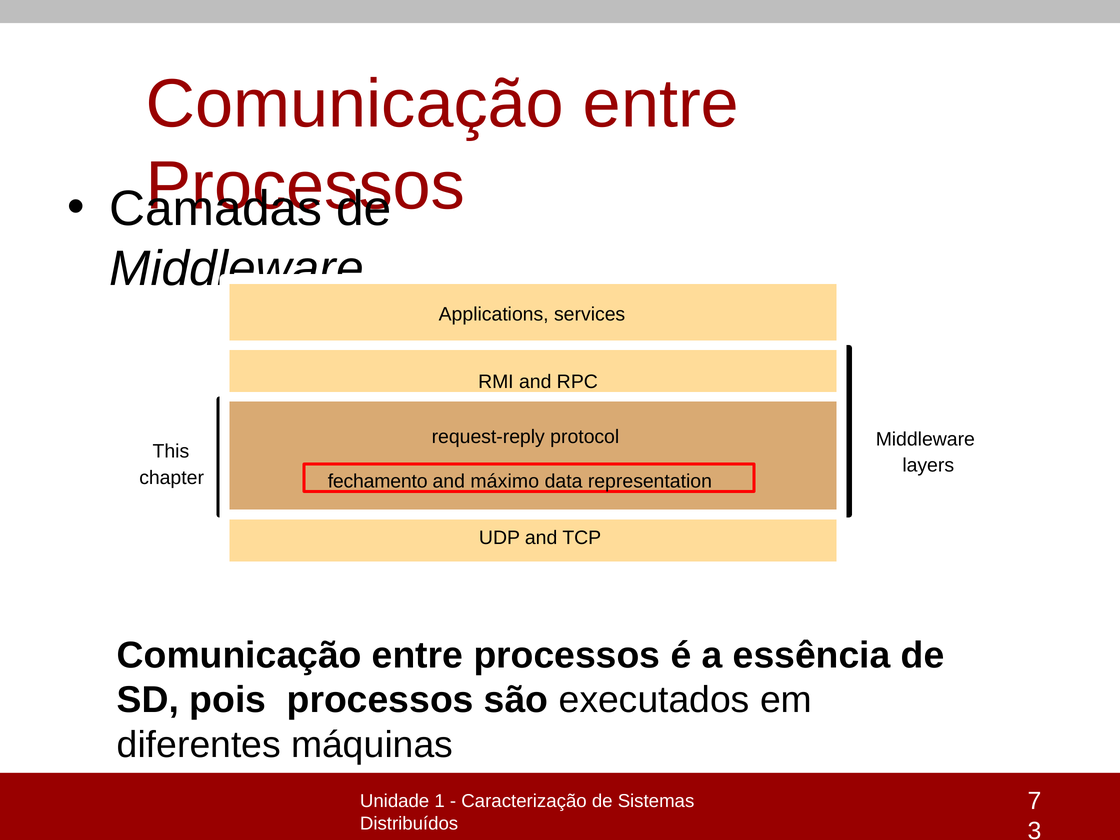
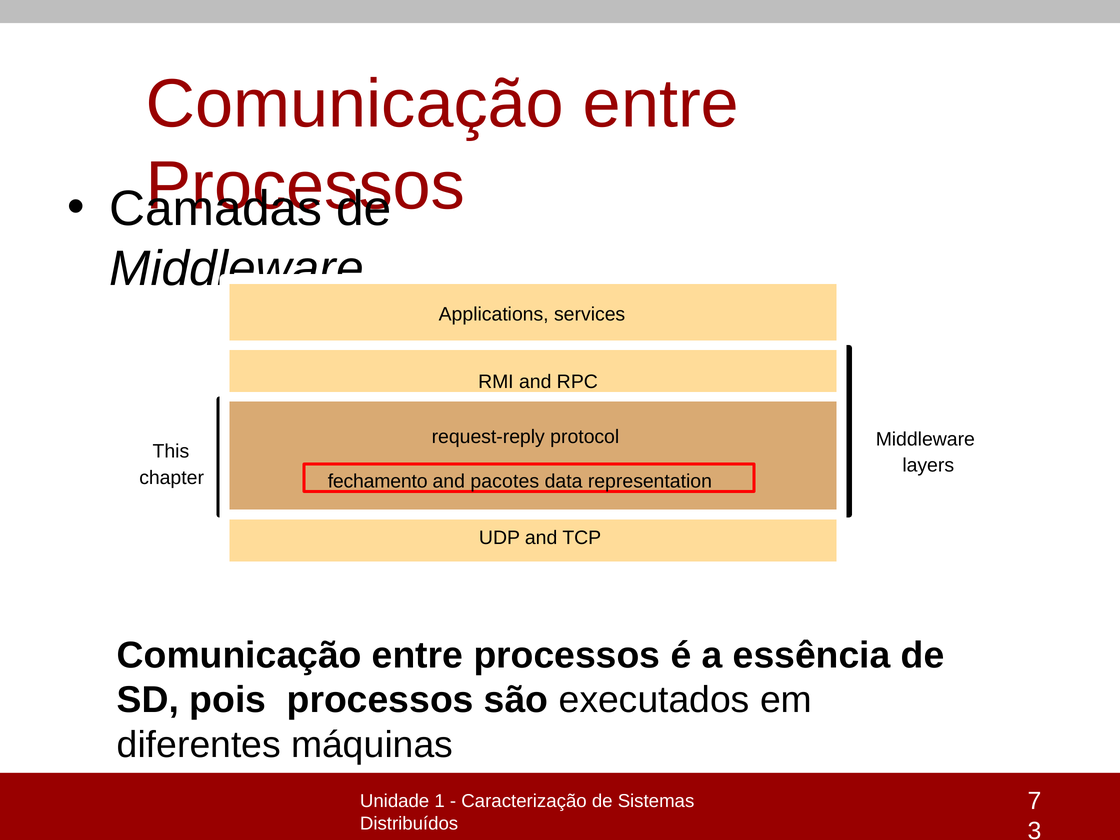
máximo: máximo -> pacotes
